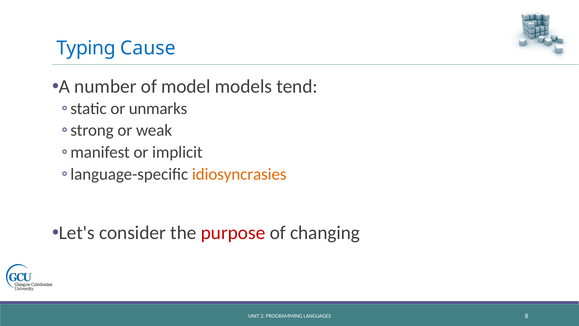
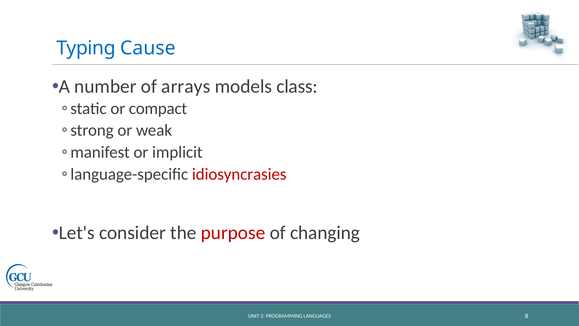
model: model -> arrays
tend: tend -> class
unmarks: unmarks -> compact
idiosyncrasies colour: orange -> red
